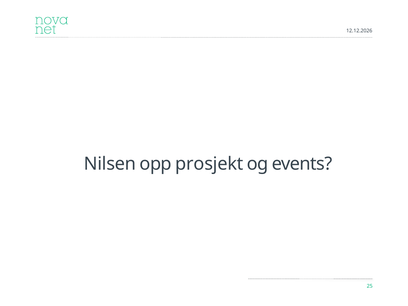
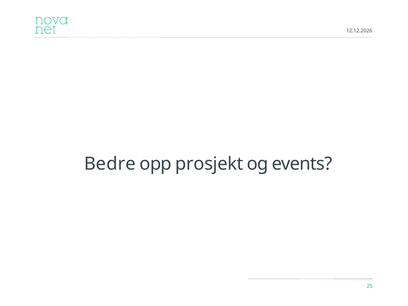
Nilsen: Nilsen -> Bedre
